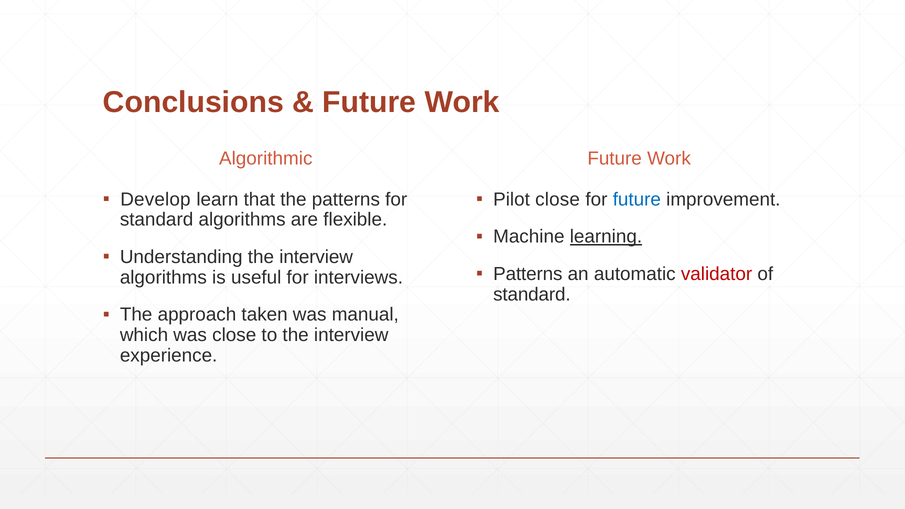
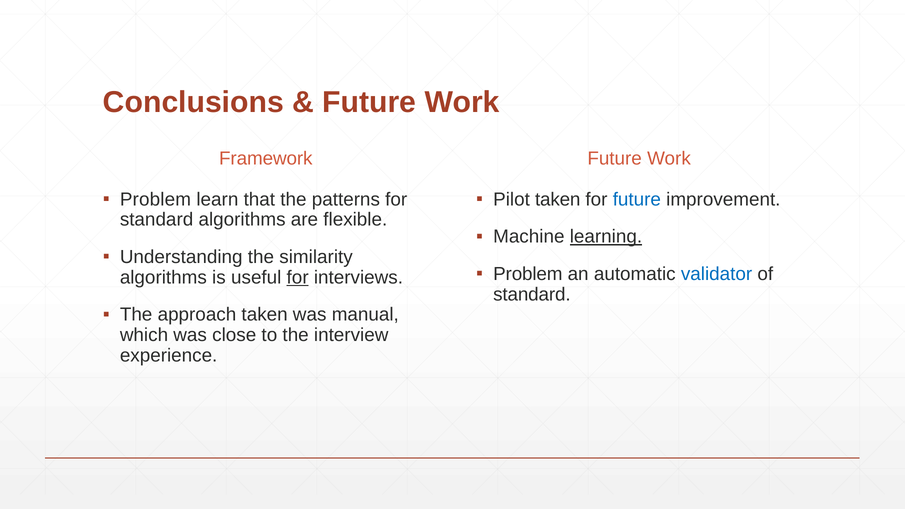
Algorithmic: Algorithmic -> Framework
Develop at (155, 199): Develop -> Problem
Pilot close: close -> taken
Understanding the interview: interview -> similarity
Patterns at (528, 274): Patterns -> Problem
validator colour: red -> blue
for at (298, 277) underline: none -> present
